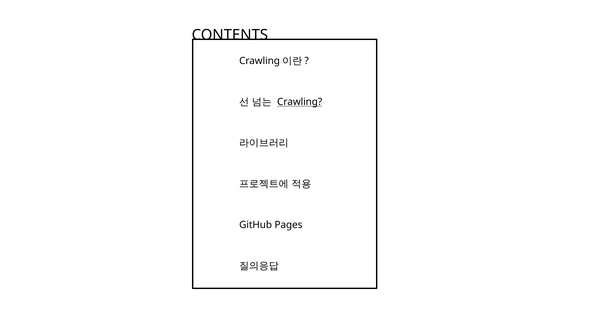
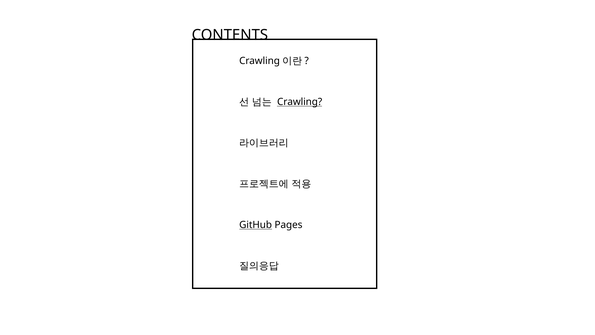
GitHub underline: none -> present
